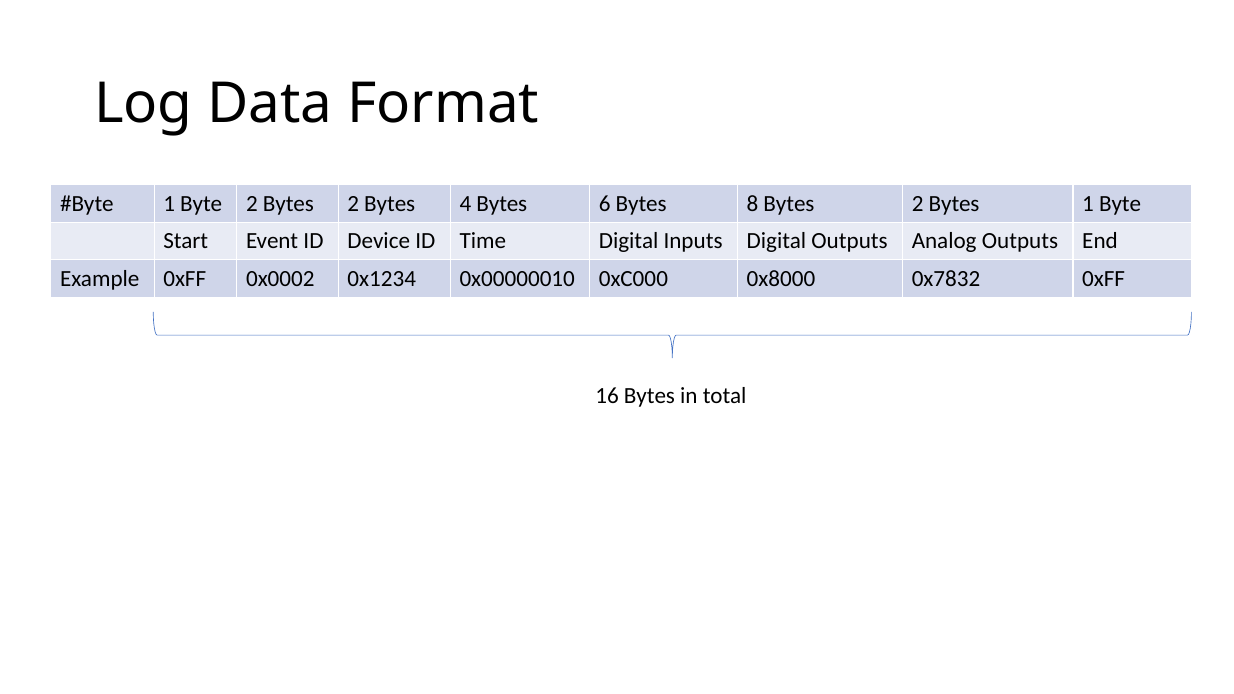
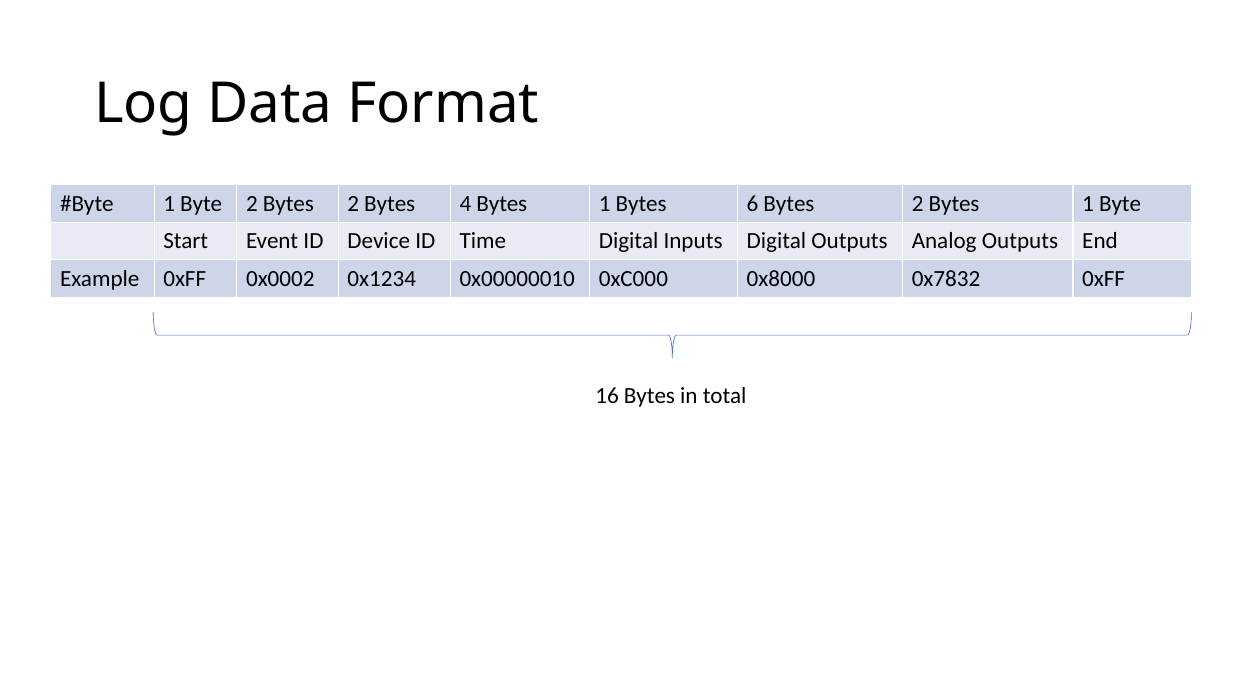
4 Bytes 6: 6 -> 1
8: 8 -> 6
